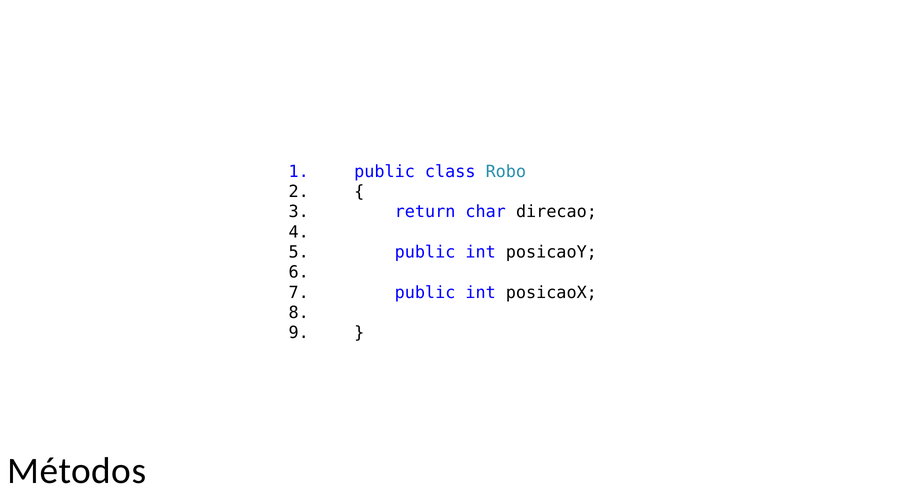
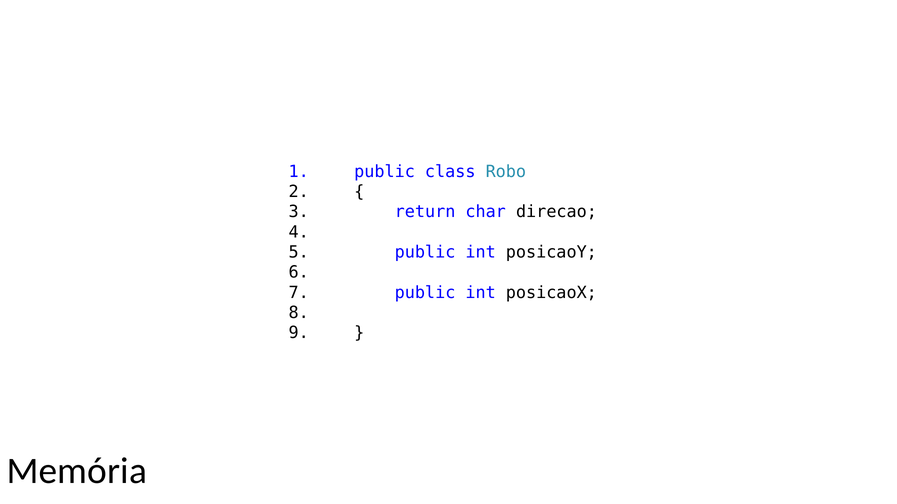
Métodos: Métodos -> Memória
